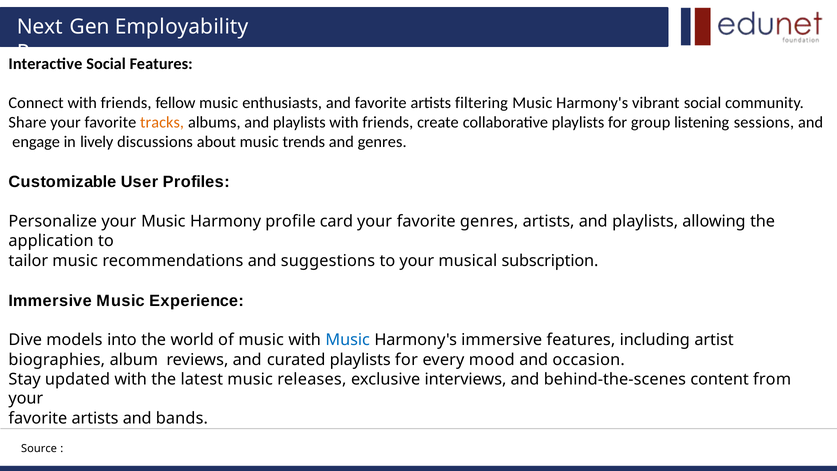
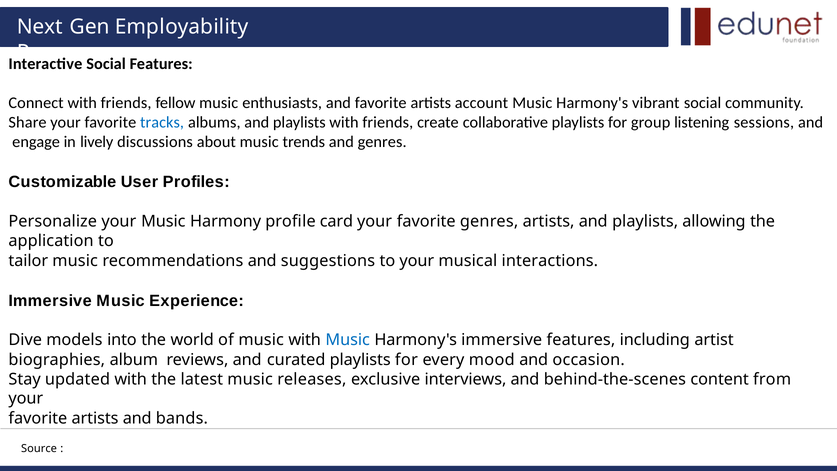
filtering: filtering -> account
tracks colour: orange -> blue
subscription: subscription -> interactions
